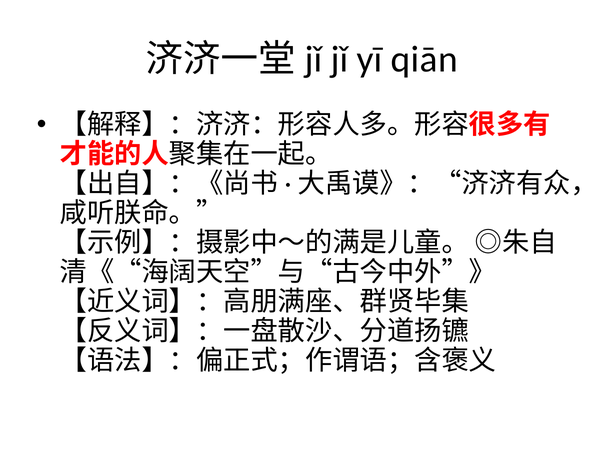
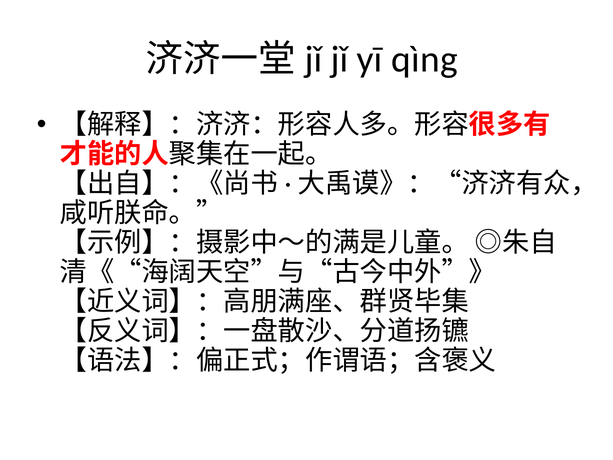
qiān: qiān -> qìng
